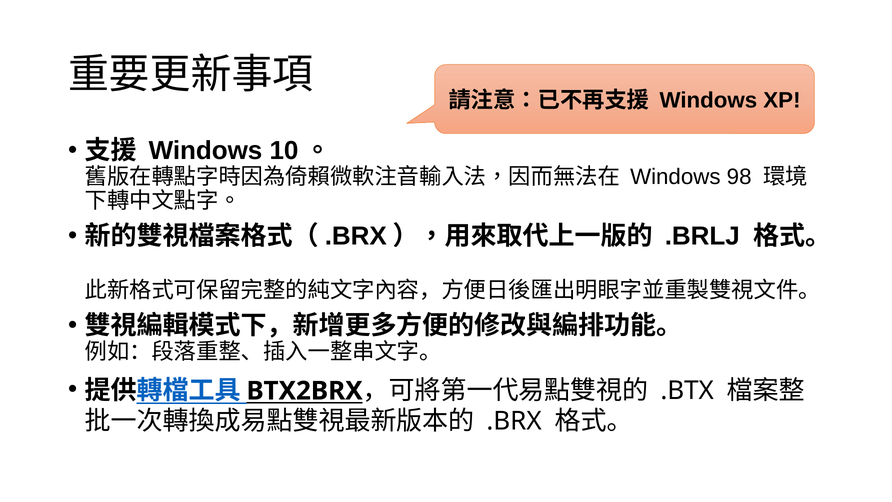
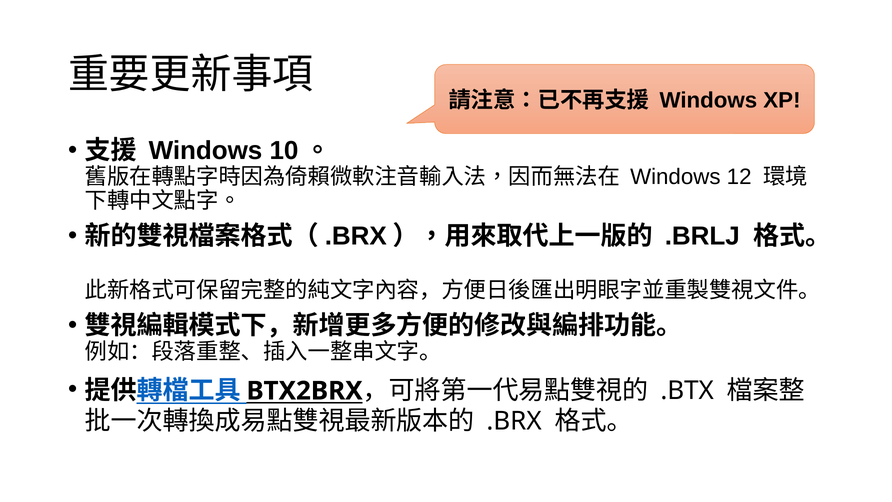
98: 98 -> 12
